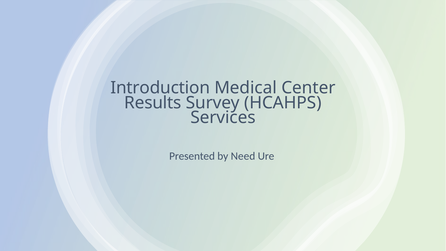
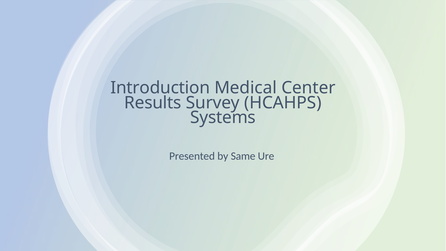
Services: Services -> Systems
Need: Need -> Same
